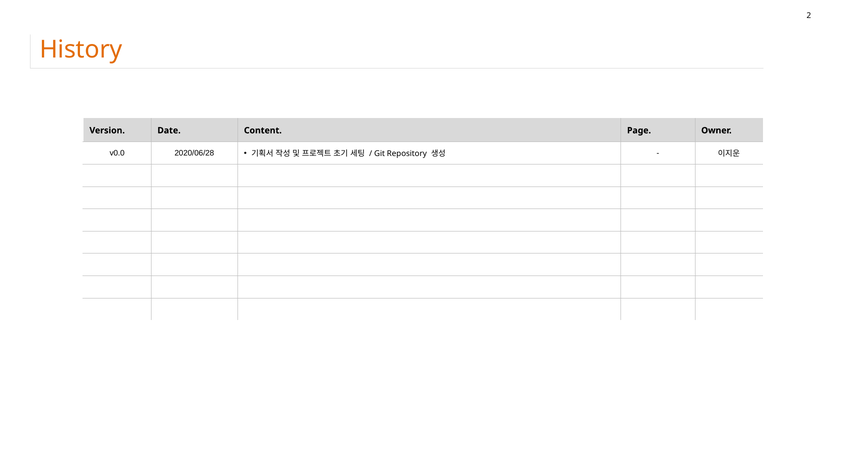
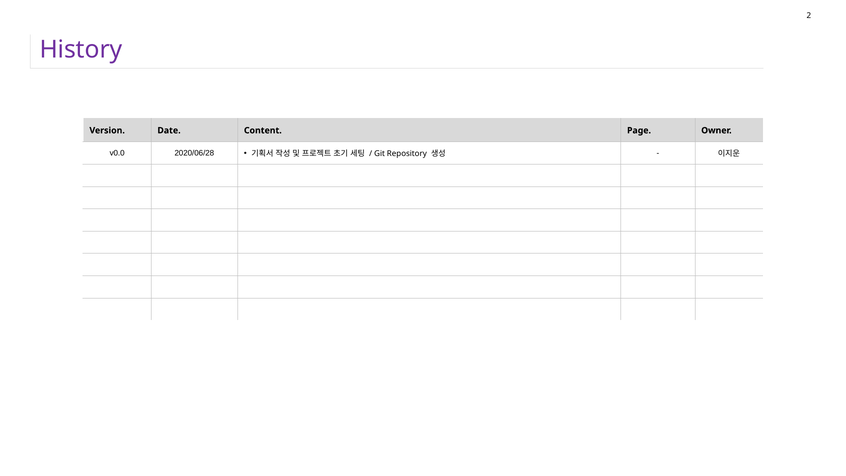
History colour: orange -> purple
